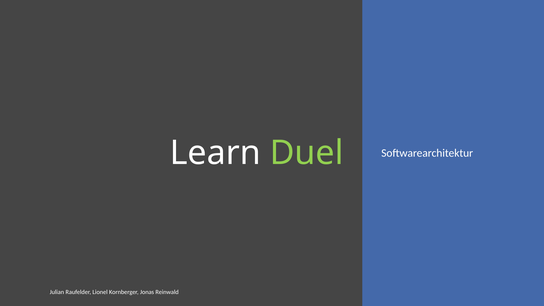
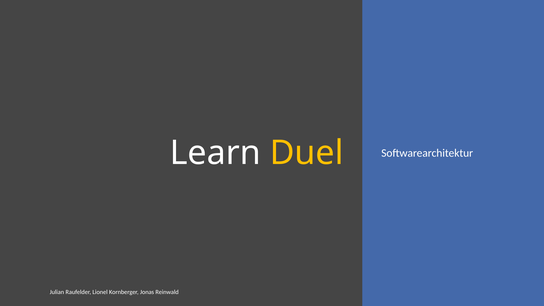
Duel colour: light green -> yellow
